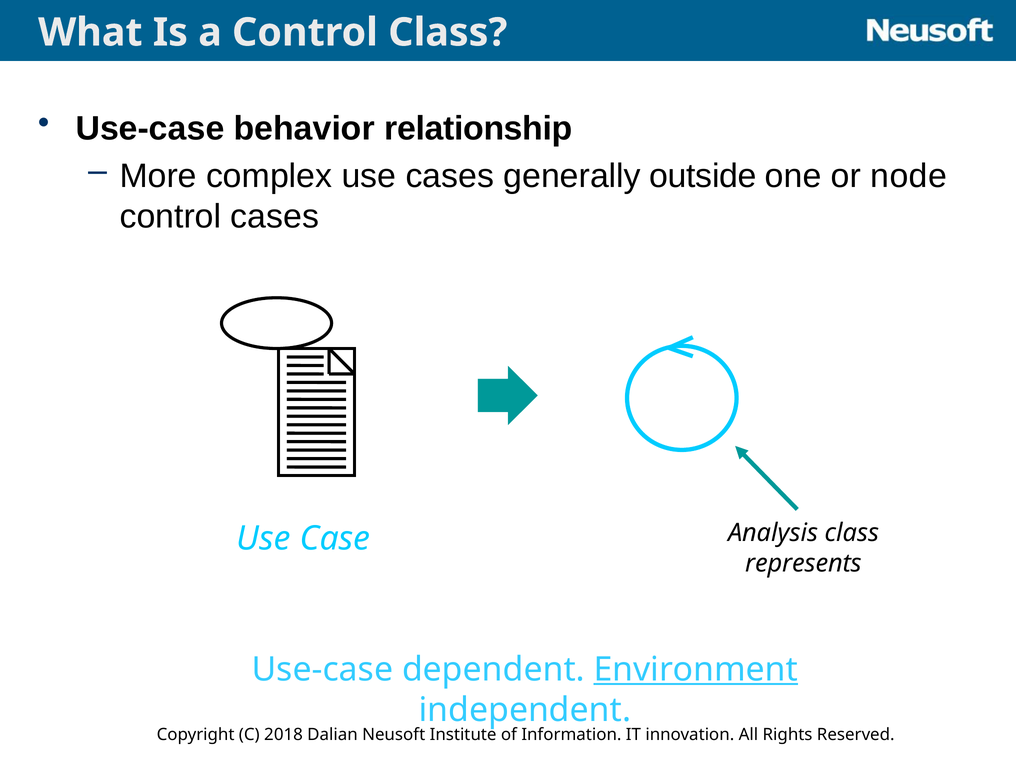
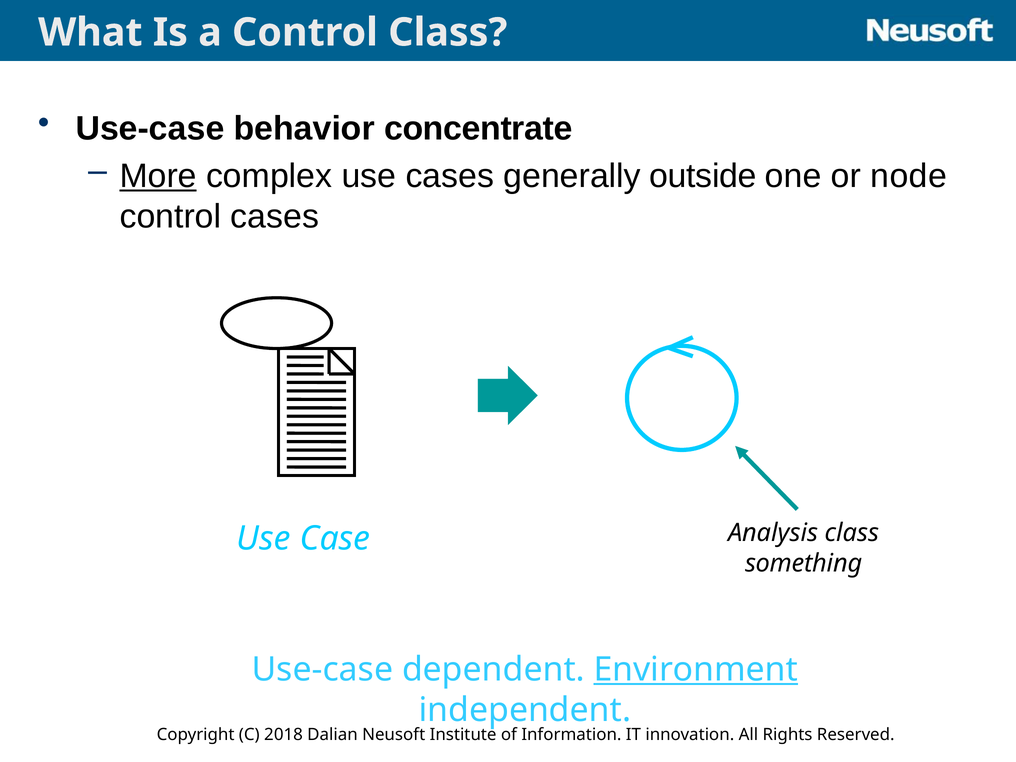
relationship: relationship -> concentrate
More underline: none -> present
represents: represents -> something
